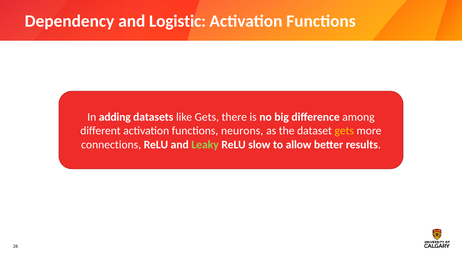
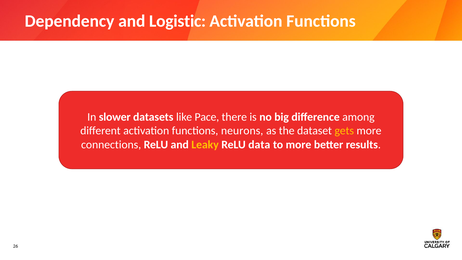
adding: adding -> slower
like Gets: Gets -> Pace
Leaky colour: light green -> yellow
slow: slow -> data
to allow: allow -> more
